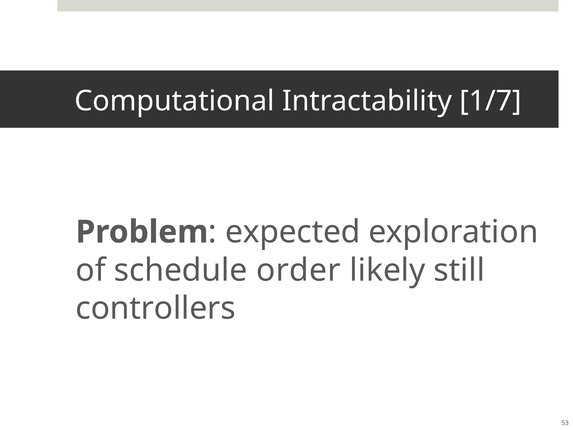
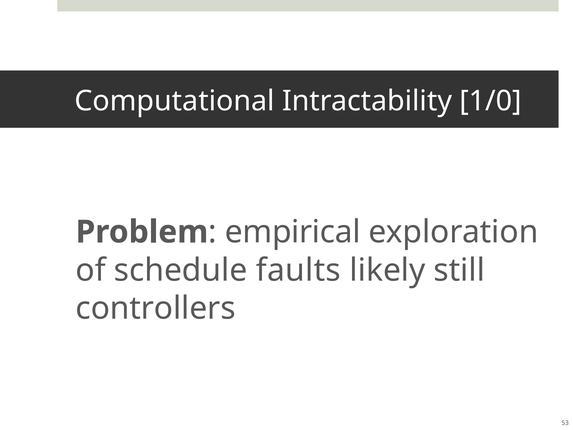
1/7: 1/7 -> 1/0
expected: expected -> empirical
order: order -> faults
